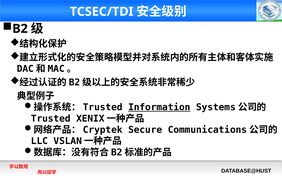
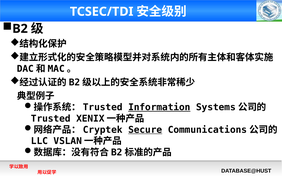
Secure underline: none -> present
